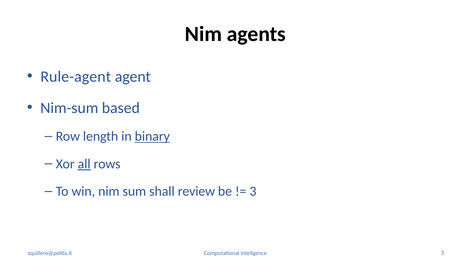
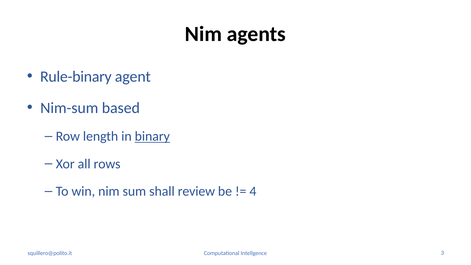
Rule-agent: Rule-agent -> Rule-binary
all underline: present -> none
3 at (253, 191): 3 -> 4
